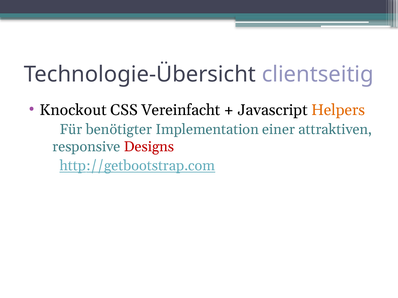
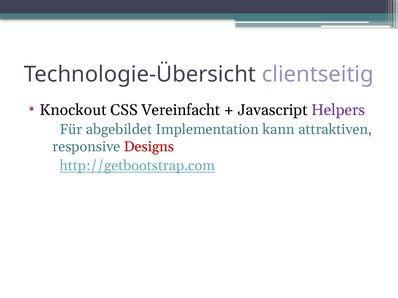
Helpers colour: orange -> purple
benötigter: benötigter -> abgebildet
einer: einer -> kann
